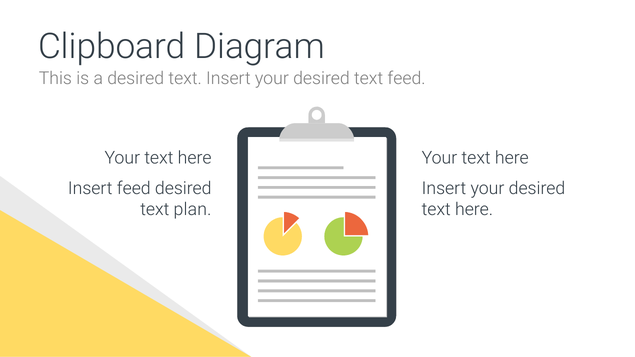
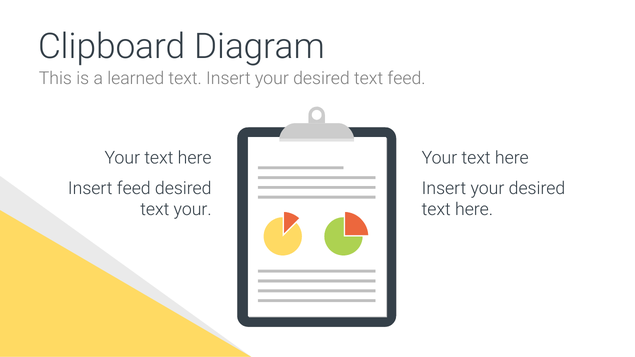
a desired: desired -> learned
text plan: plan -> your
